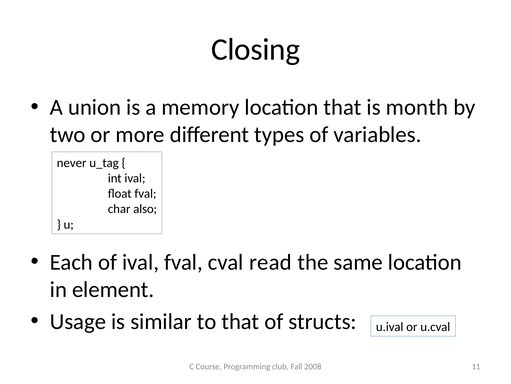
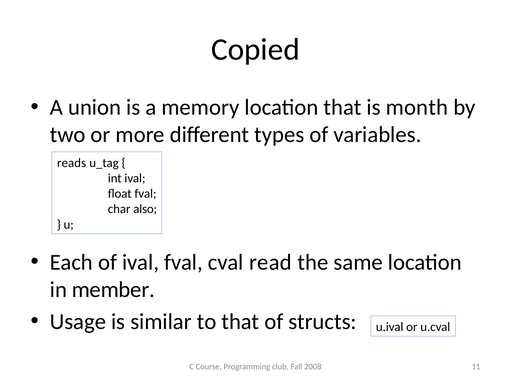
Closing: Closing -> Copied
never: never -> reads
element: element -> member
